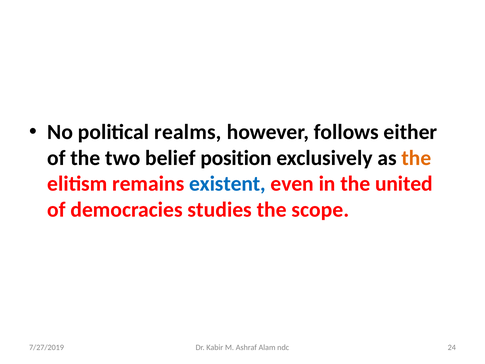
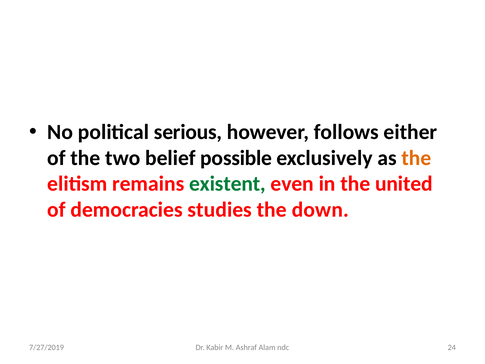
realms: realms -> serious
position: position -> possible
existent colour: blue -> green
scope: scope -> down
